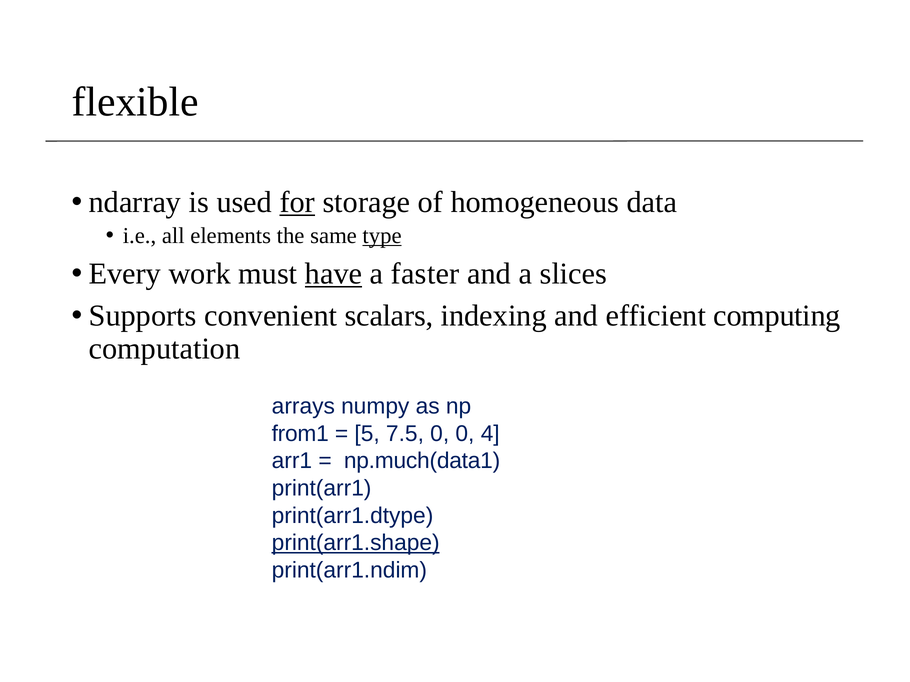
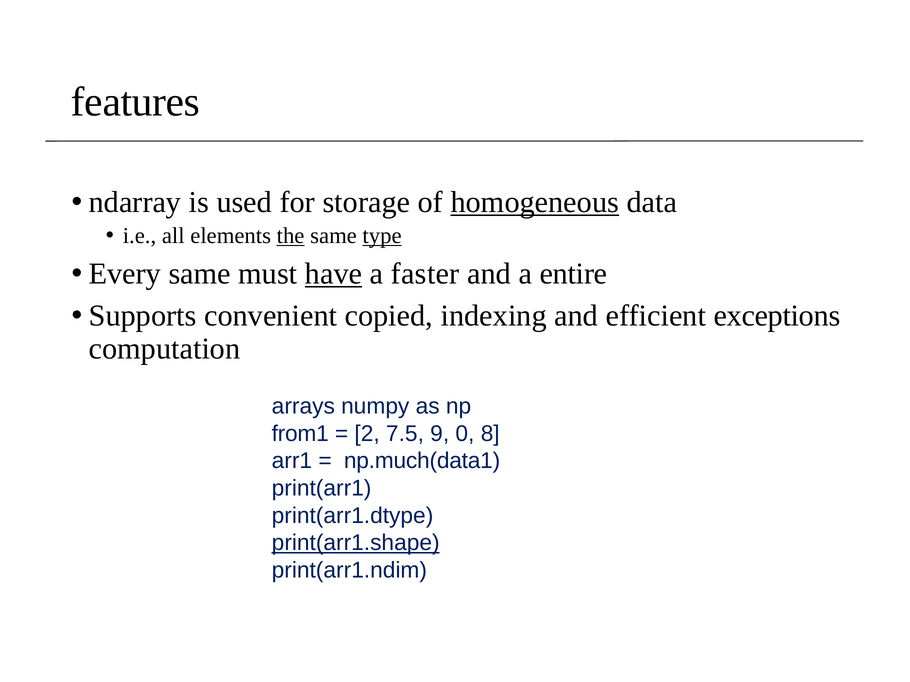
flexible: flexible -> features
for underline: present -> none
homogeneous underline: none -> present
the underline: none -> present
Every work: work -> same
slices: slices -> entire
scalars: scalars -> copied
computing: computing -> exceptions
5: 5 -> 2
7.5 0: 0 -> 9
4: 4 -> 8
